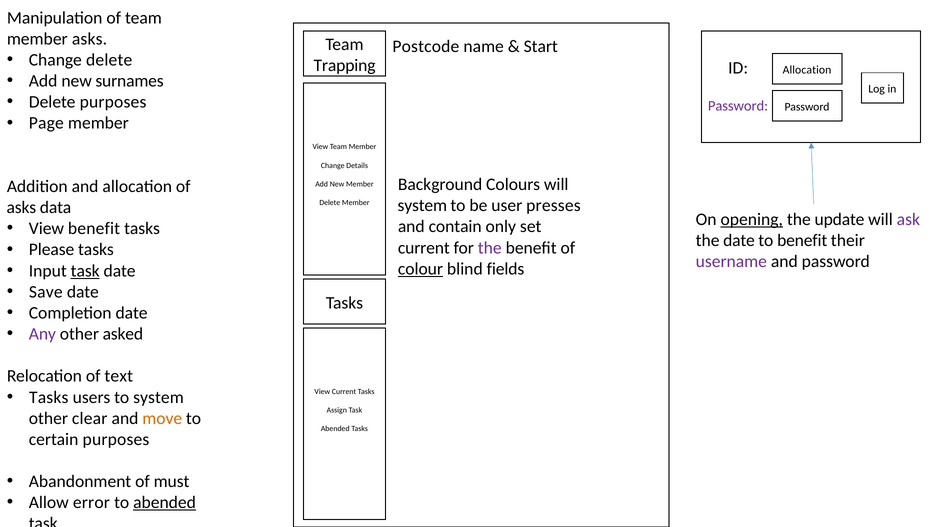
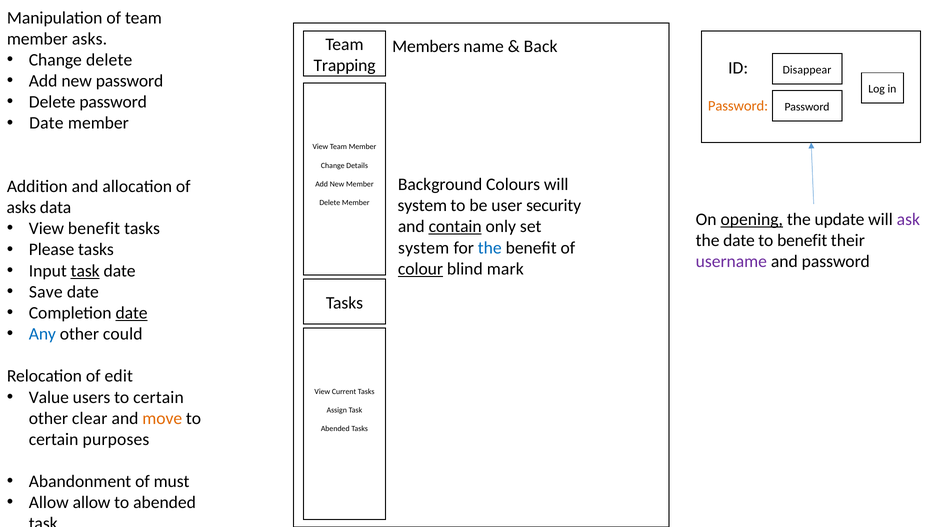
Postcode: Postcode -> Members
Start: Start -> Back
Allocation at (807, 70): Allocation -> Disappear
new surnames: surnames -> password
Delete purposes: purposes -> password
Password at (738, 106) colour: purple -> orange
Page at (46, 123): Page -> Date
presses: presses -> security
contain underline: none -> present
current at (424, 248): current -> system
the at (490, 248) colour: purple -> blue
fields: fields -> mark
date at (132, 313) underline: none -> present
Any colour: purple -> blue
asked: asked -> could
text: text -> edit
Tasks at (49, 397): Tasks -> Value
users to system: system -> certain
Allow error: error -> allow
abended at (165, 503) underline: present -> none
